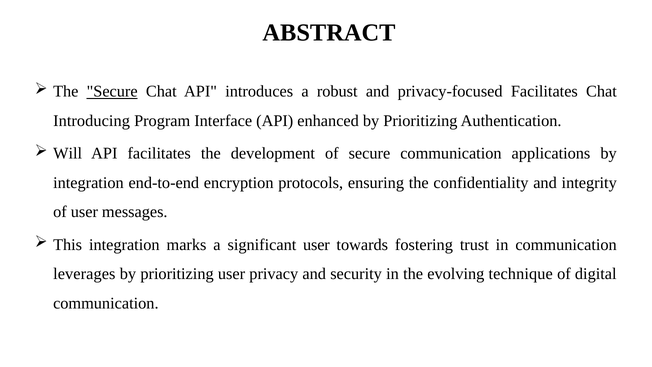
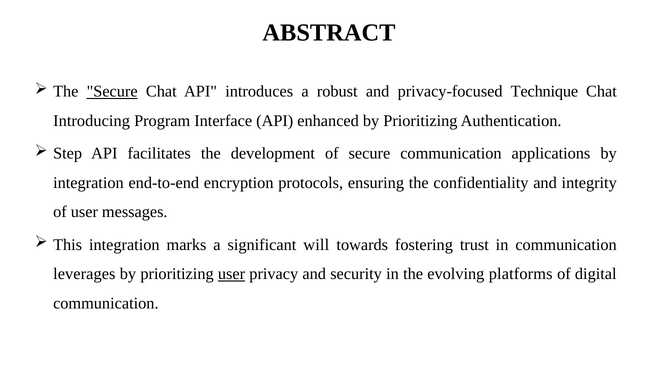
privacy-focused Facilitates: Facilitates -> Technique
Will: Will -> Step
significant user: user -> will
user at (232, 274) underline: none -> present
technique: technique -> platforms
